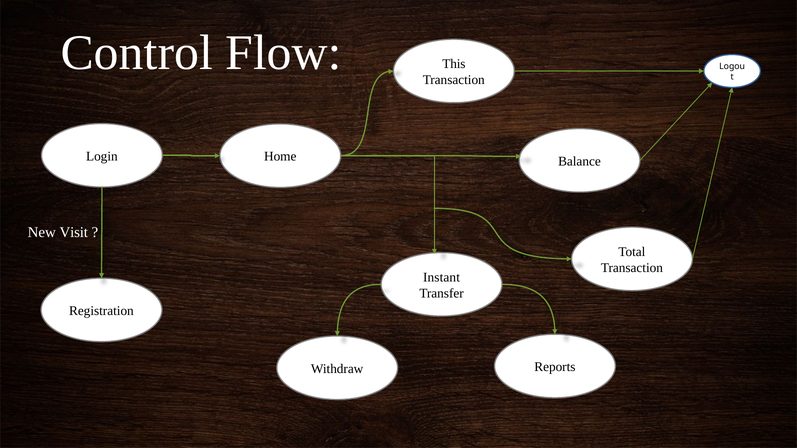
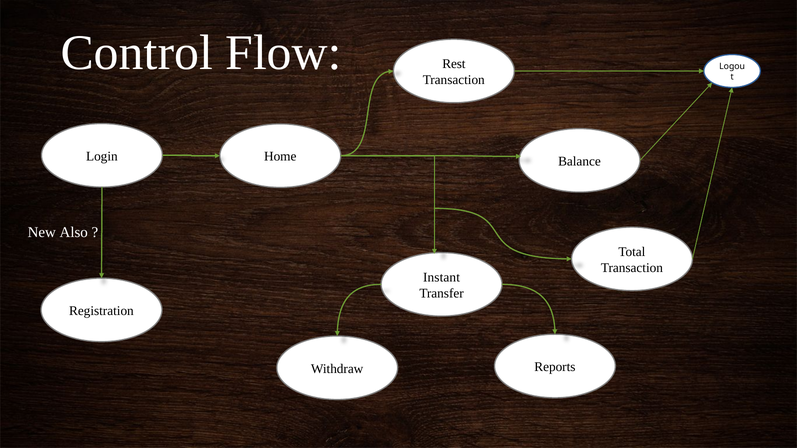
This: This -> Rest
Visit: Visit -> Also
